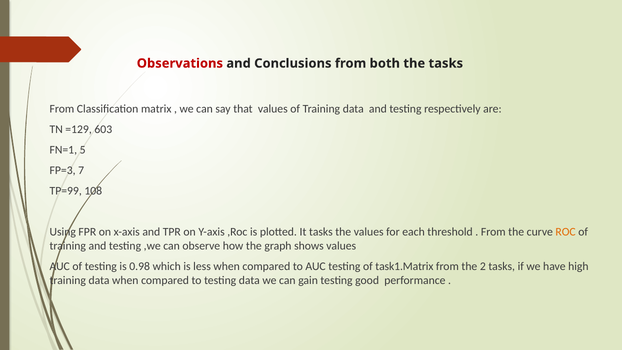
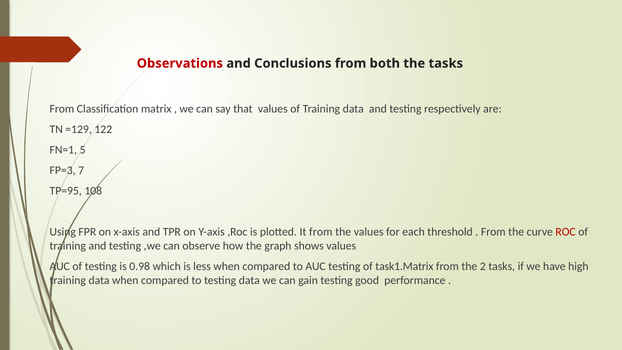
603: 603 -> 122
TP=99: TP=99 -> TP=95
It tasks: tasks -> from
ROC colour: orange -> red
